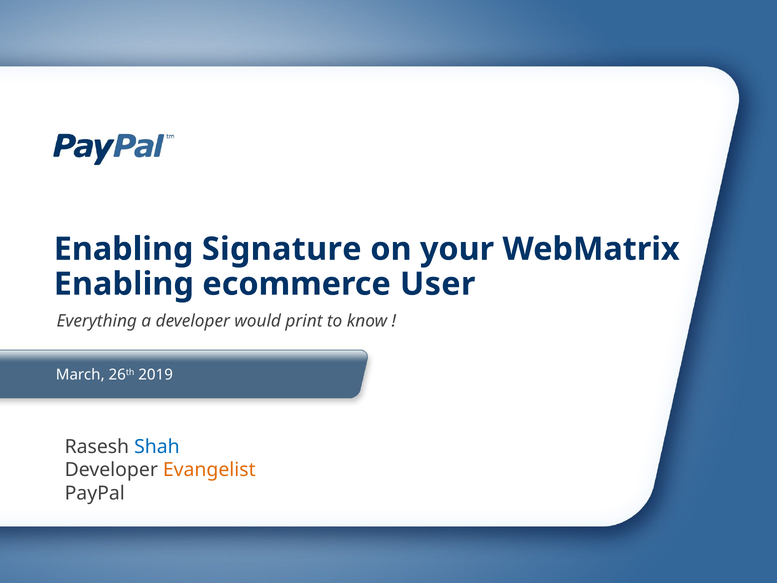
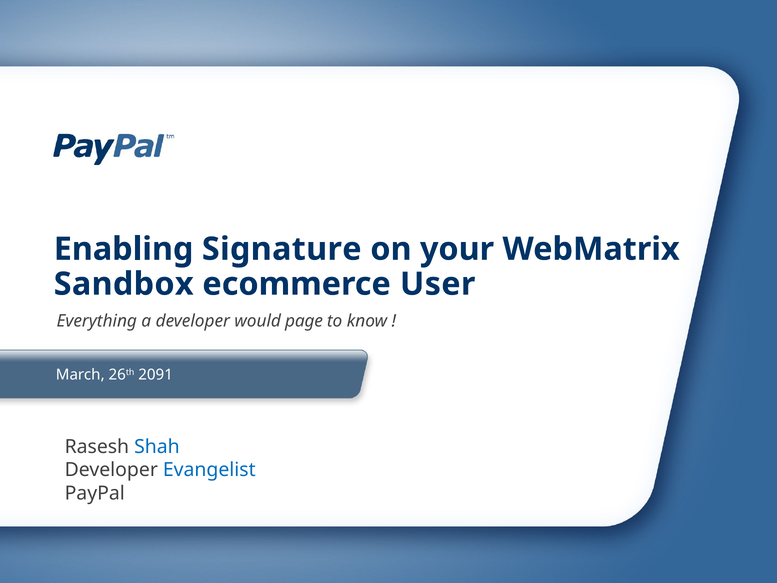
Enabling at (124, 284): Enabling -> Sandbox
print: print -> page
2019: 2019 -> 2091
Evangelist colour: orange -> blue
